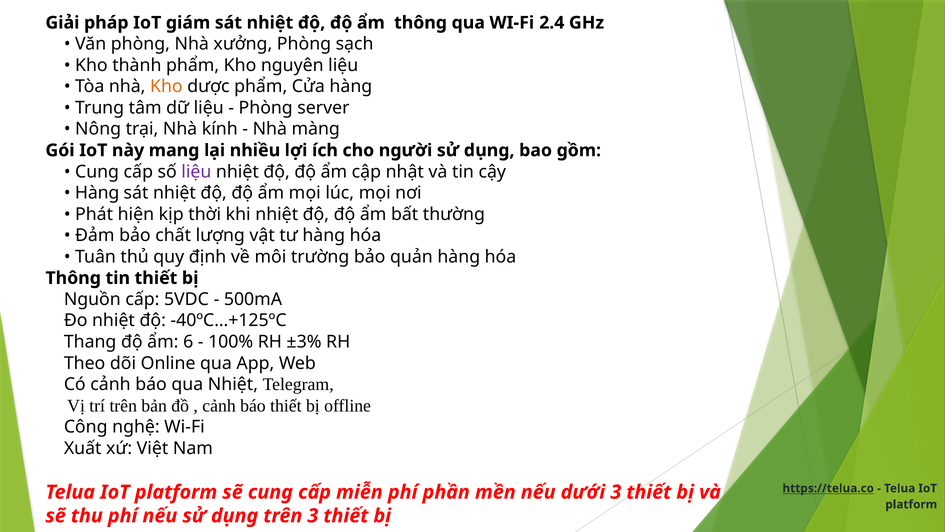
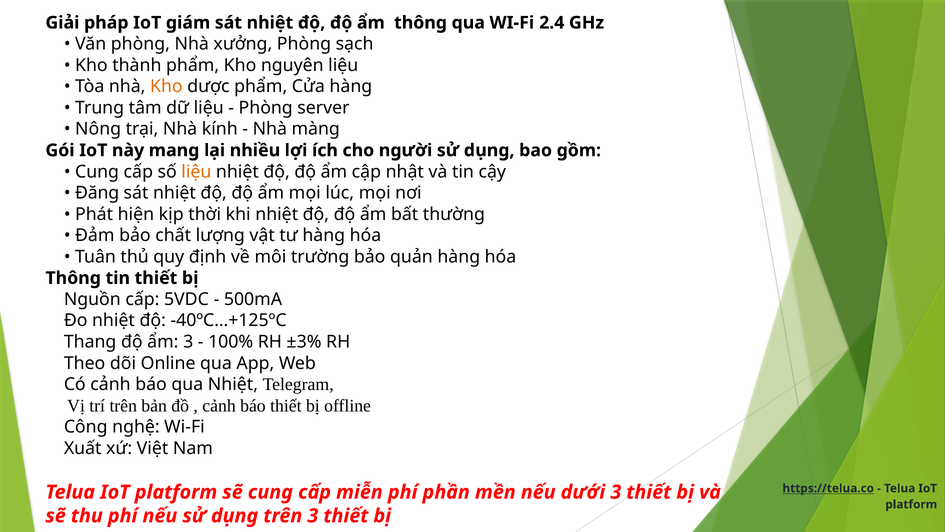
liệu at (196, 172) colour: purple -> orange
Hàng at (97, 193): Hàng -> Đăng
ẩm 6: 6 -> 3
